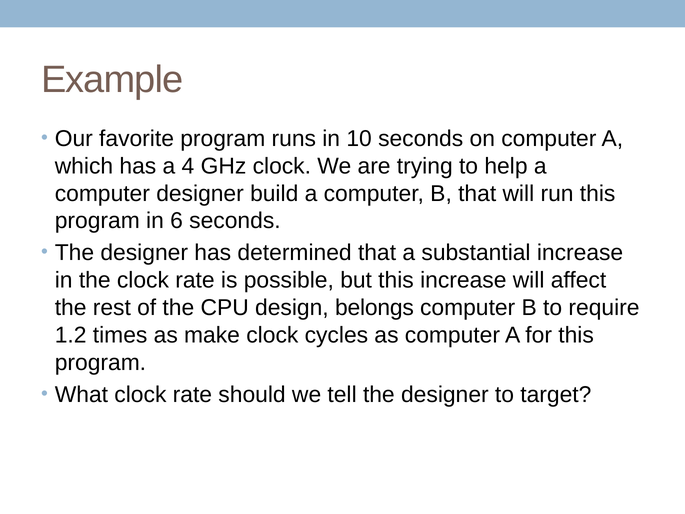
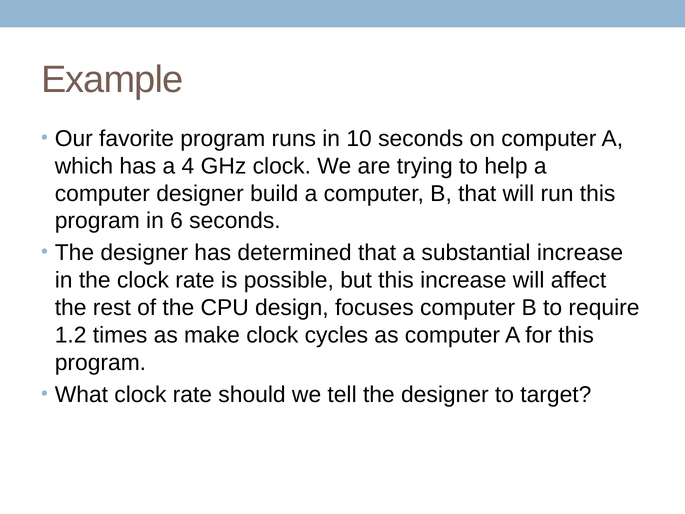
belongs: belongs -> focuses
